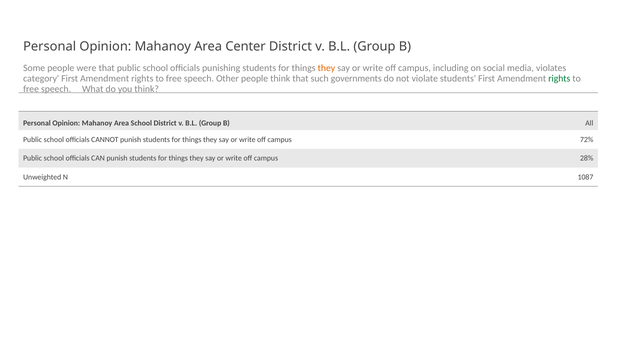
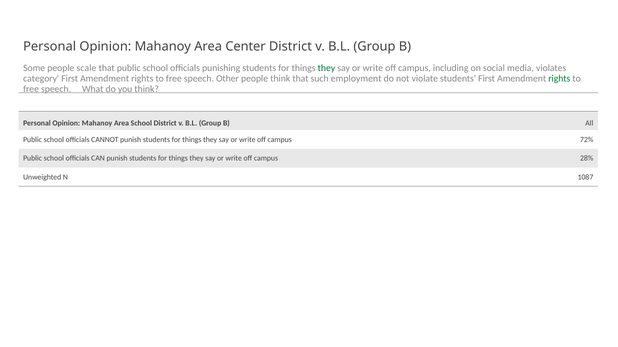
were: were -> scale
they at (326, 68) colour: orange -> green
governments: governments -> employment
